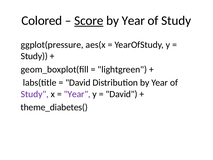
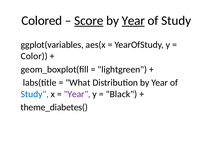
Year at (133, 21) underline: none -> present
ggplot(pressure: ggplot(pressure -> ggplot(variables
Study at (34, 56): Study -> Color
David at (78, 83): David -> What
Study at (35, 94) colour: purple -> blue
David at (122, 94): David -> Black
